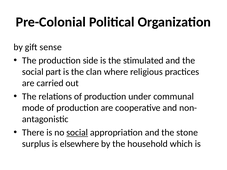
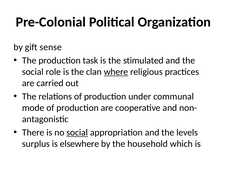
side: side -> task
part: part -> role
where underline: none -> present
stone: stone -> levels
